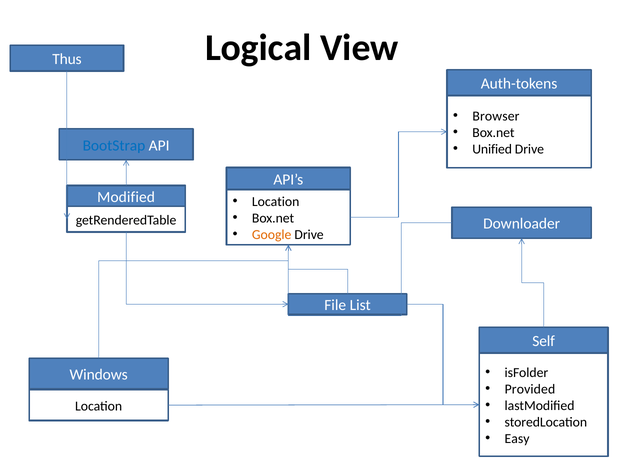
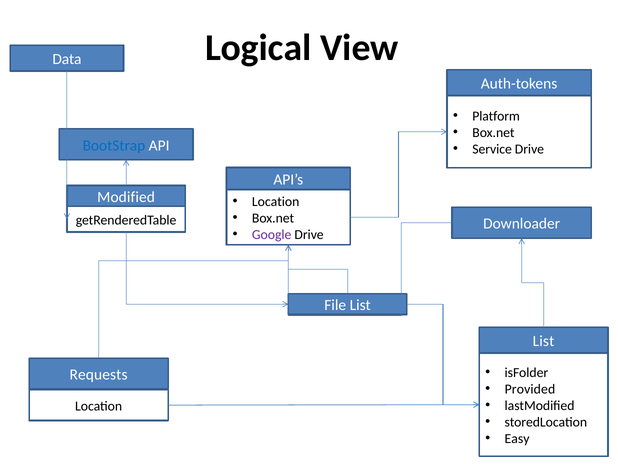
Thus: Thus -> Data
Browser: Browser -> Platform
Unified: Unified -> Service
Google colour: orange -> purple
Self at (544, 341): Self -> List
Windows: Windows -> Requests
